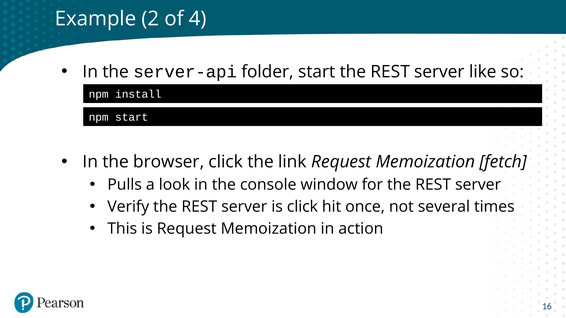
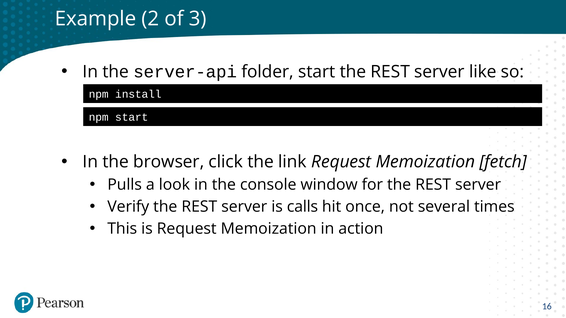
4: 4 -> 3
is click: click -> calls
